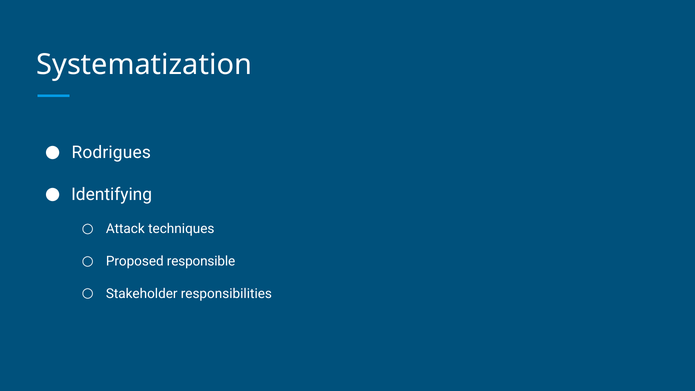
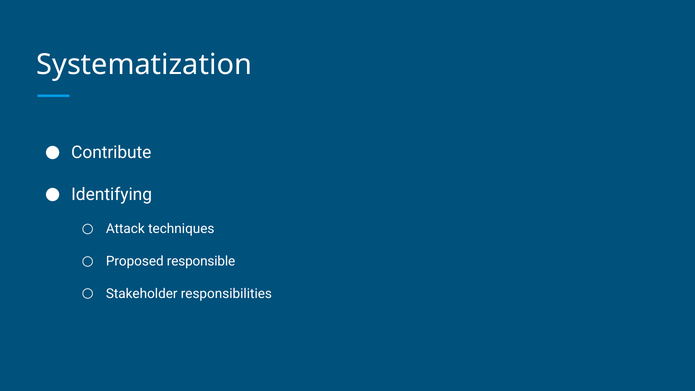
Rodrigues: Rodrigues -> Contribute
